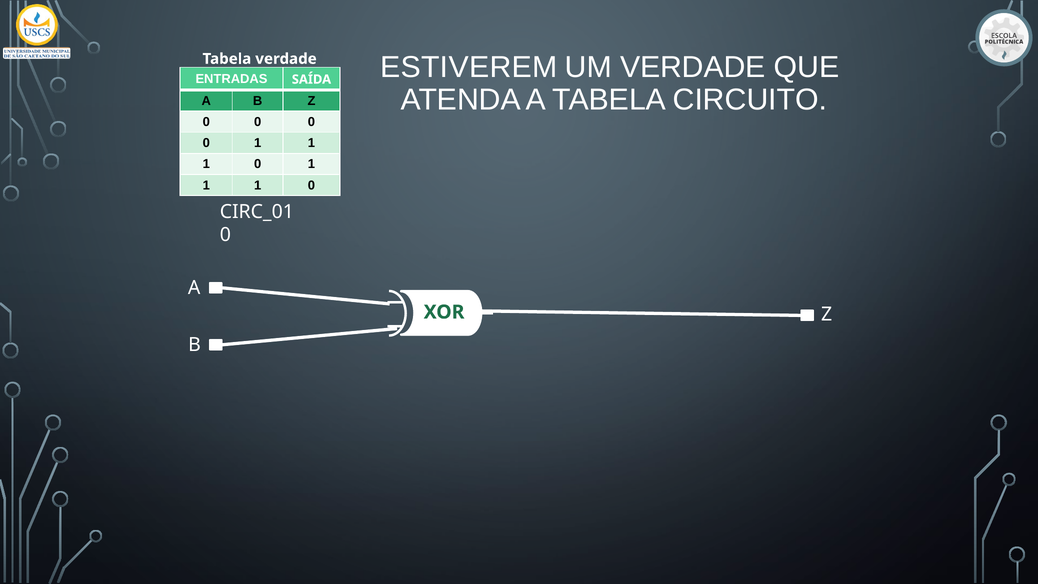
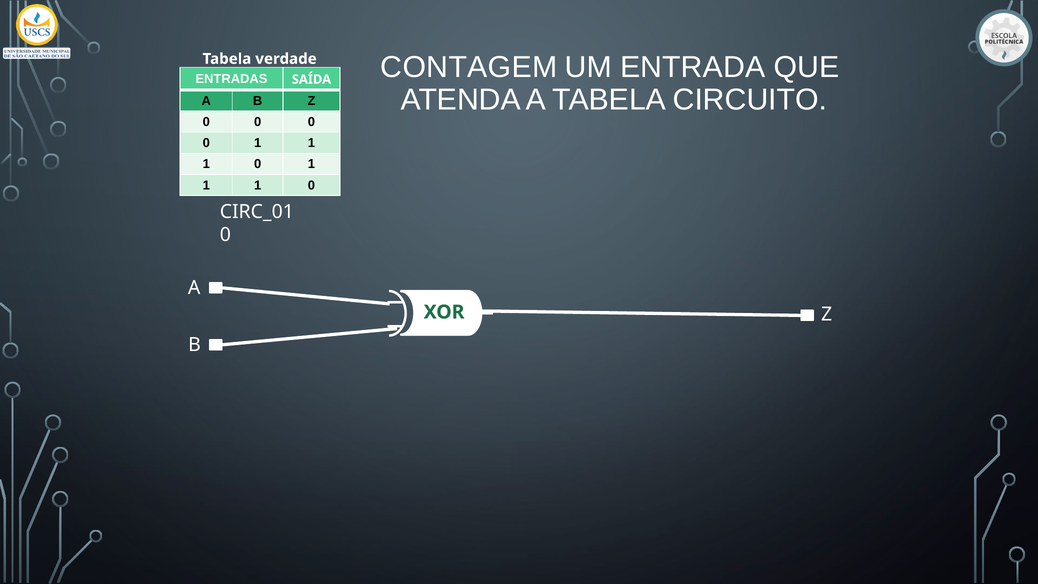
ESTIVEREM: ESTIVEREM -> CONTAGEM
UM VERDADE: VERDADE -> ENTRADA
